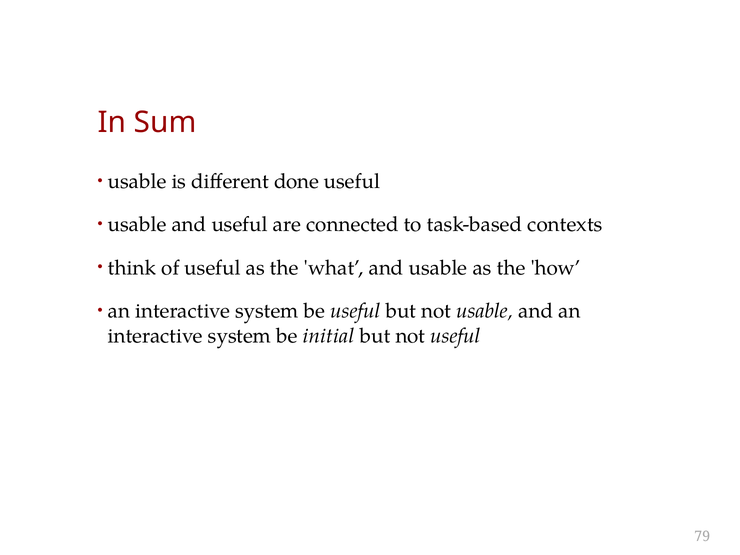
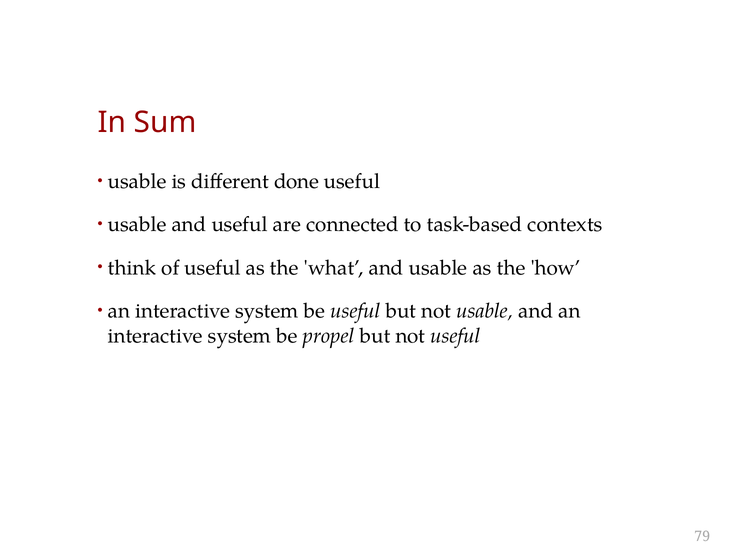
initial: initial -> propel
